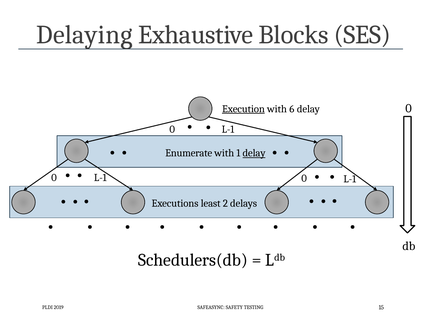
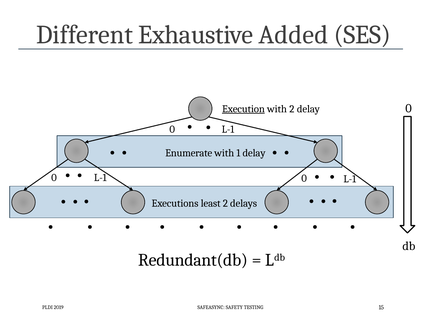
Delaying: Delaying -> Different
Blocks: Blocks -> Added
with 6: 6 -> 2
delay at (254, 153) underline: present -> none
Schedulers(db: Schedulers(db -> Redundant(db
